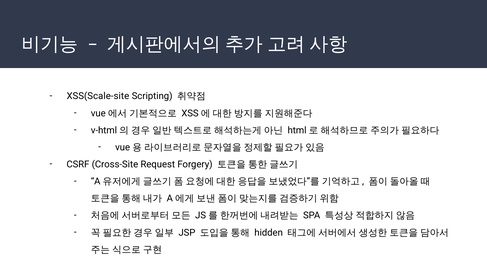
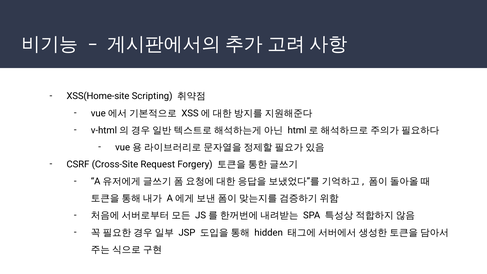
XSS(Scale-site: XSS(Scale-site -> XSS(Home-site
